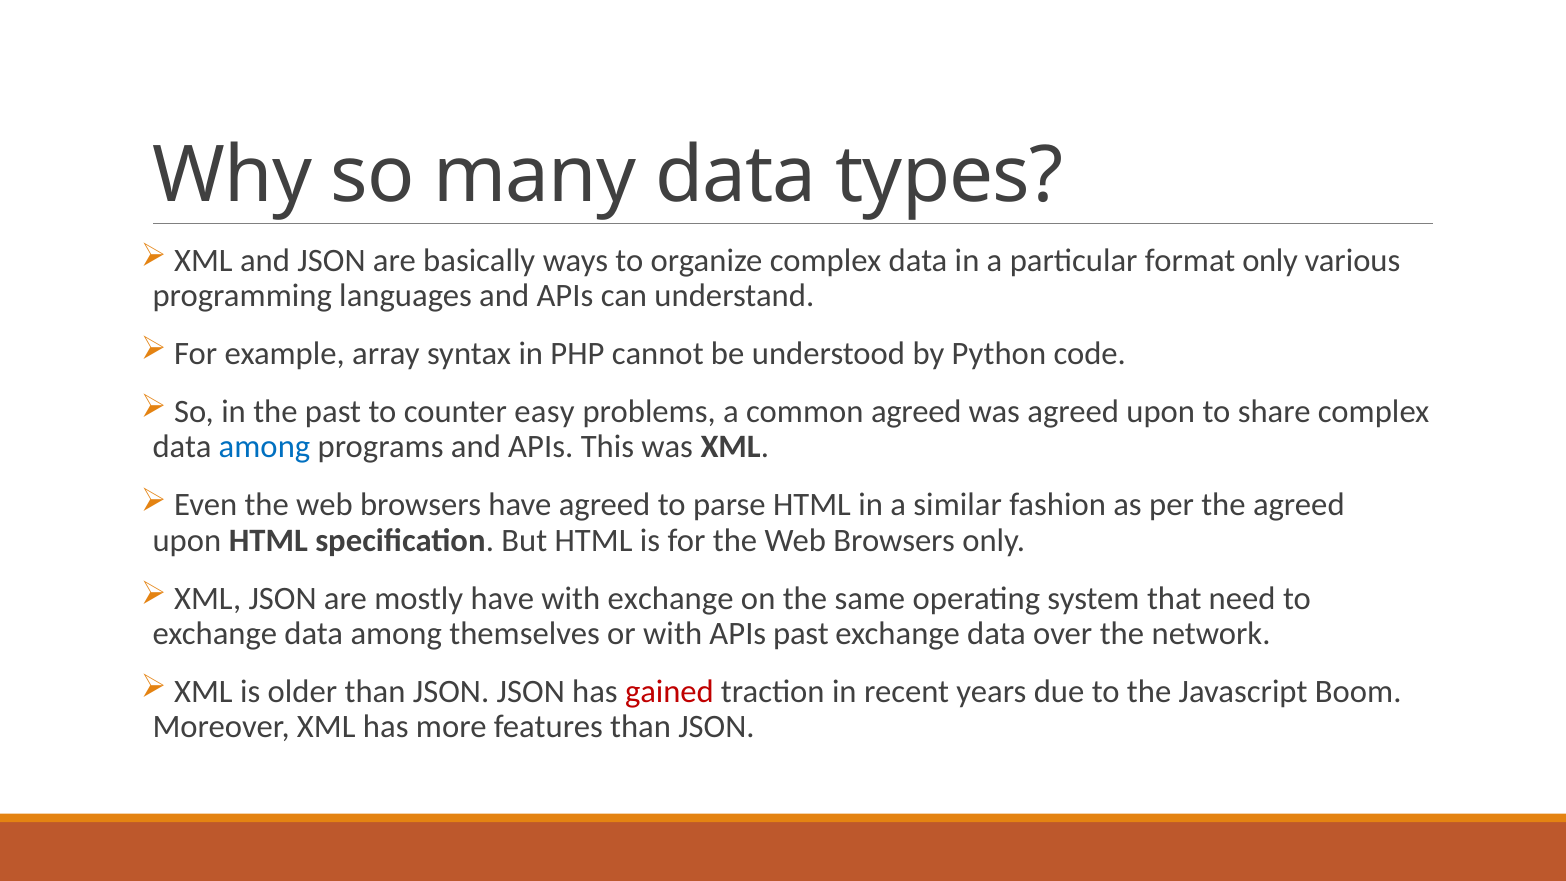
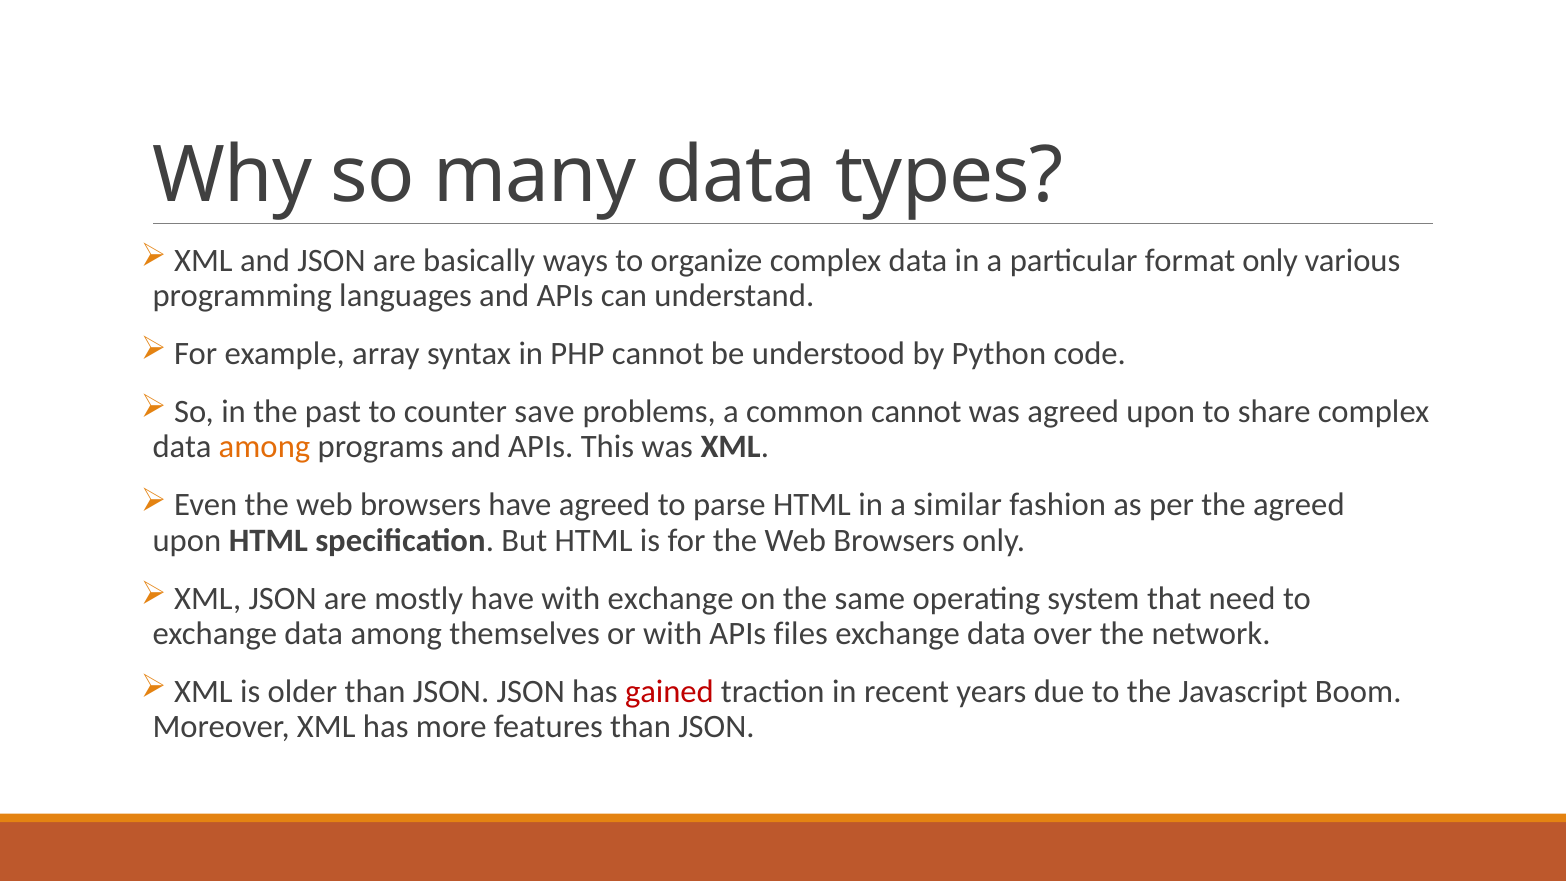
easy: easy -> save
common agreed: agreed -> cannot
among at (264, 447) colour: blue -> orange
APIs past: past -> files
